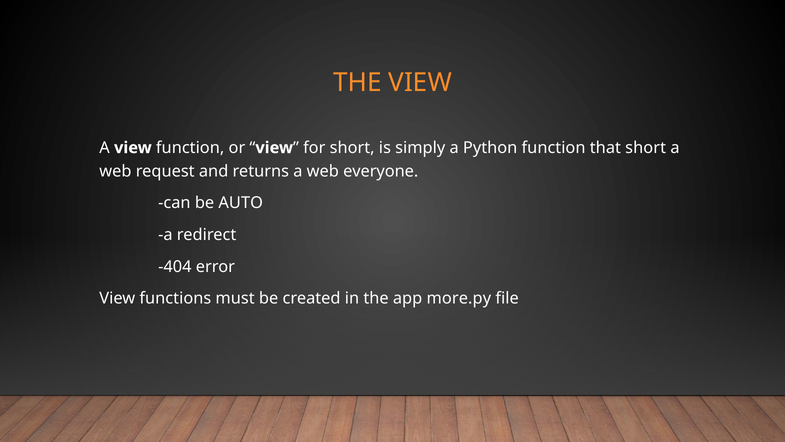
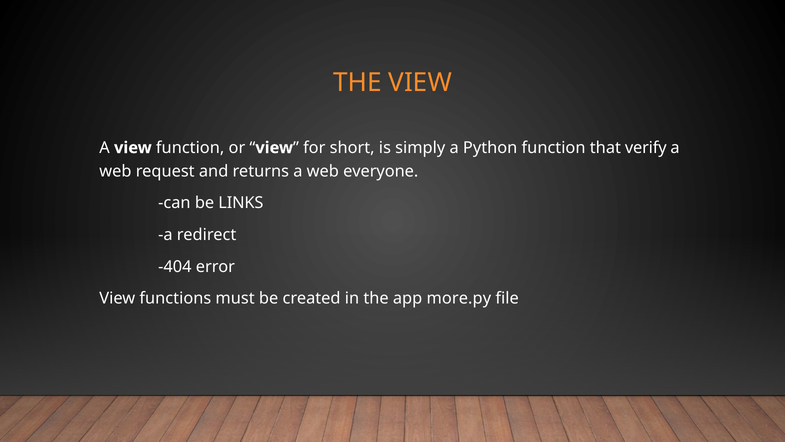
that short: short -> verify
AUTO: AUTO -> LINKS
